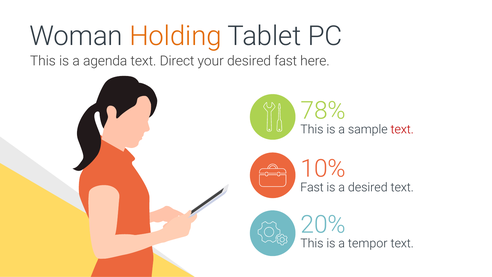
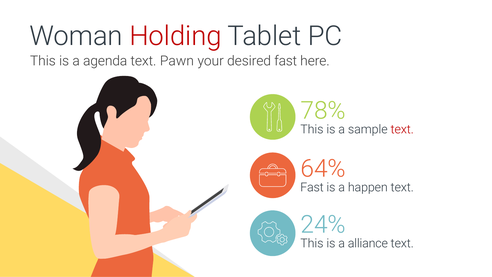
Holding colour: orange -> red
Direct: Direct -> Pawn
10%: 10% -> 64%
a desired: desired -> happen
20%: 20% -> 24%
tempor: tempor -> alliance
